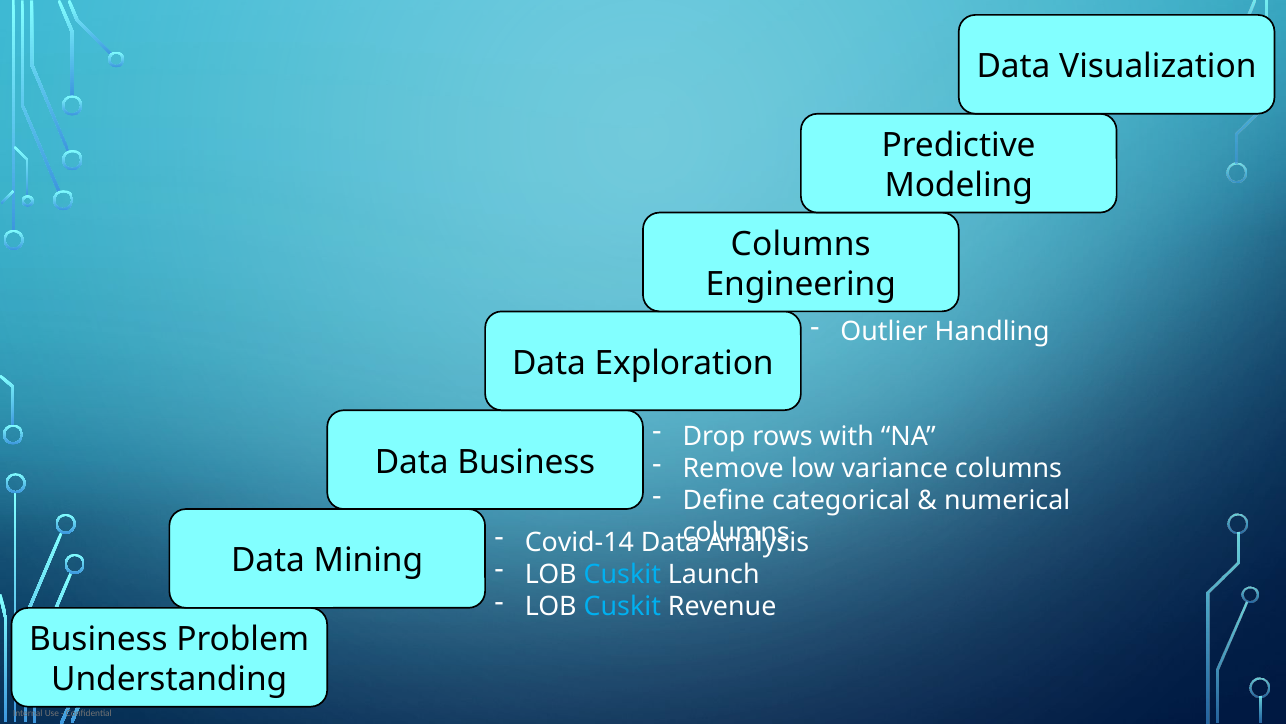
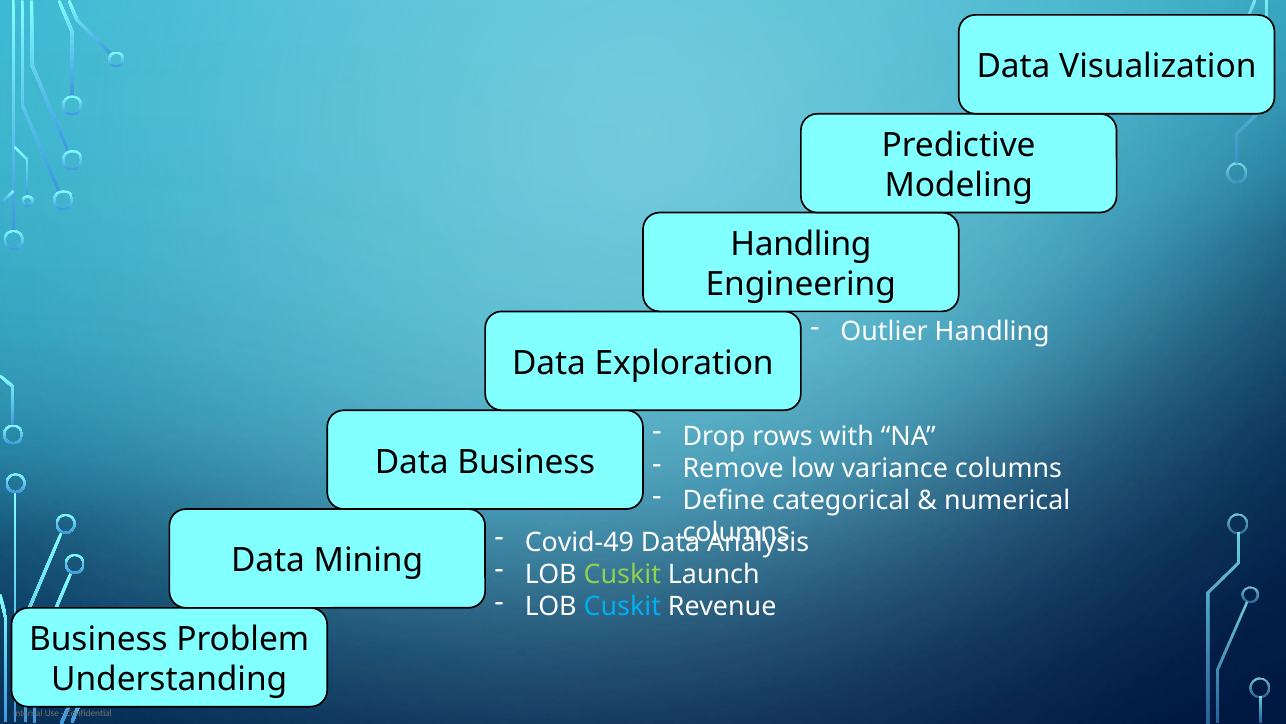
Columns at (801, 244): Columns -> Handling
Covid-14: Covid-14 -> Covid-49
Cuskit at (622, 574) colour: light blue -> light green
